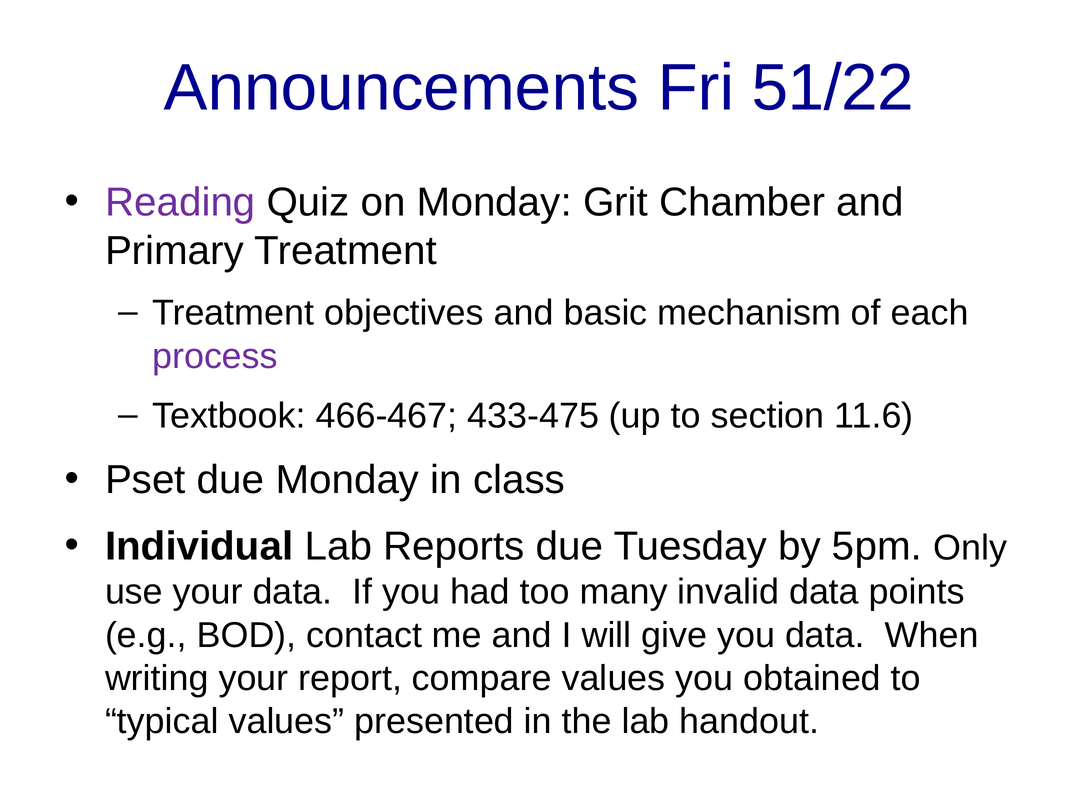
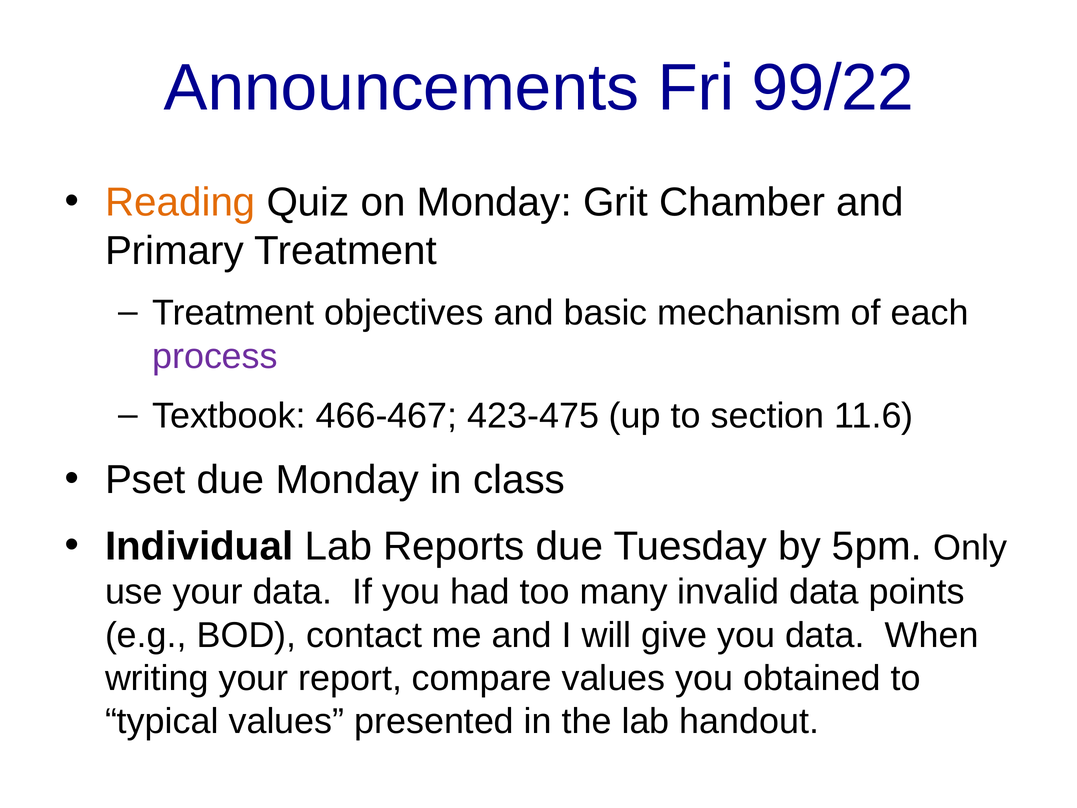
51/22: 51/22 -> 99/22
Reading colour: purple -> orange
433-475: 433-475 -> 423-475
